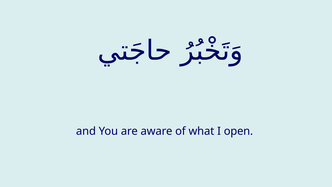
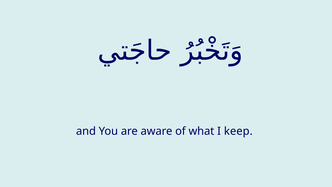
open: open -> keep
